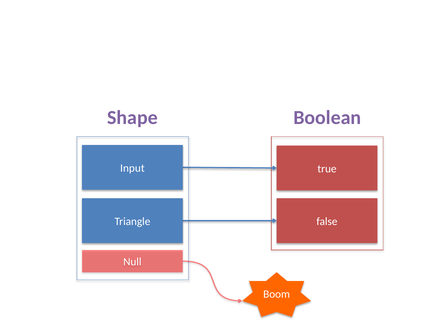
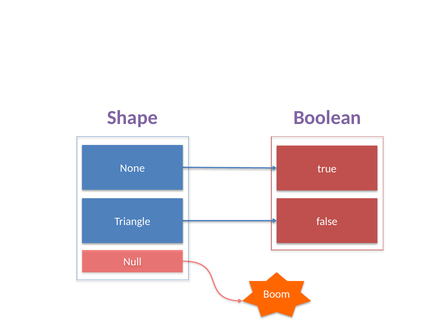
Input: Input -> None
